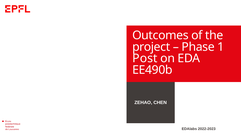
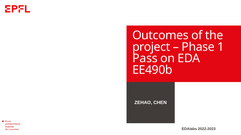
Post: Post -> Pass
